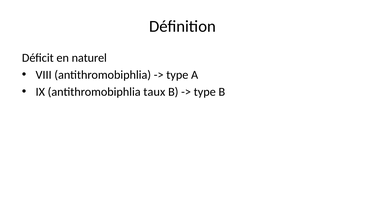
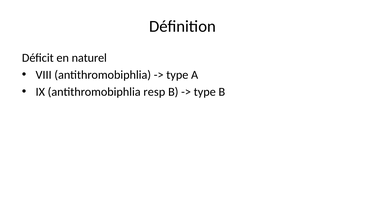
taux: taux -> resp
